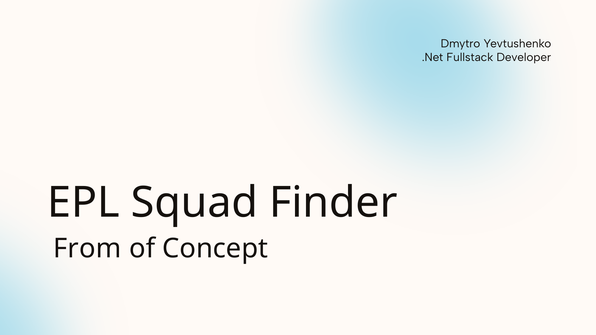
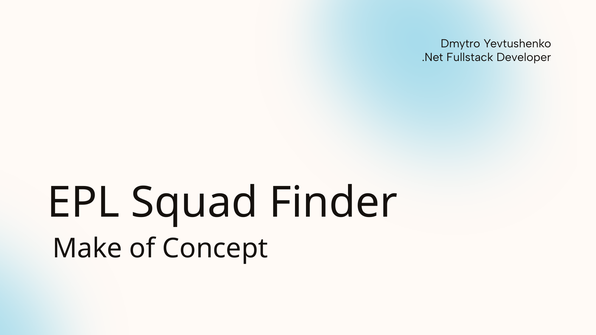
From: From -> Make
